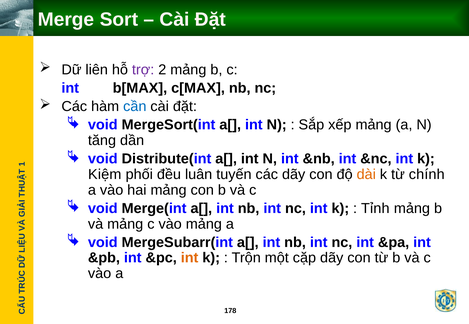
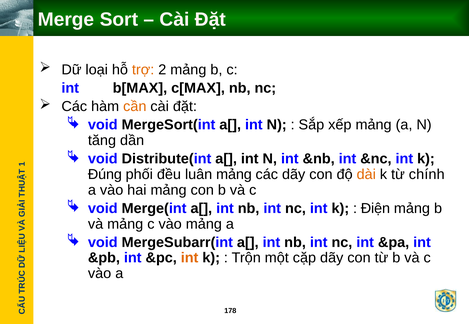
liên: liên -> loại
trợ colour: purple -> orange
cần colour: blue -> orange
Kiệm: Kiệm -> Đúng
luân tuyến: tuyến -> mảng
Tỉnh: Tỉnh -> Điện
